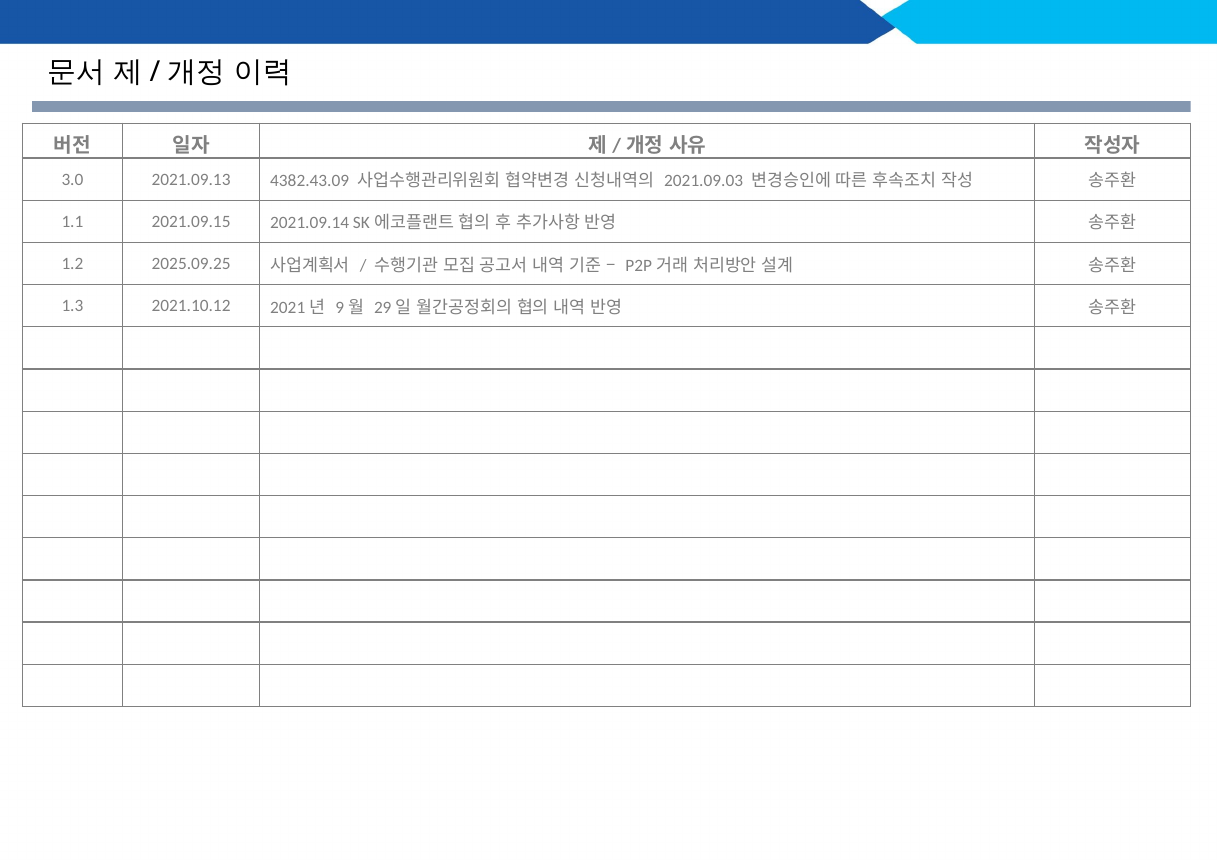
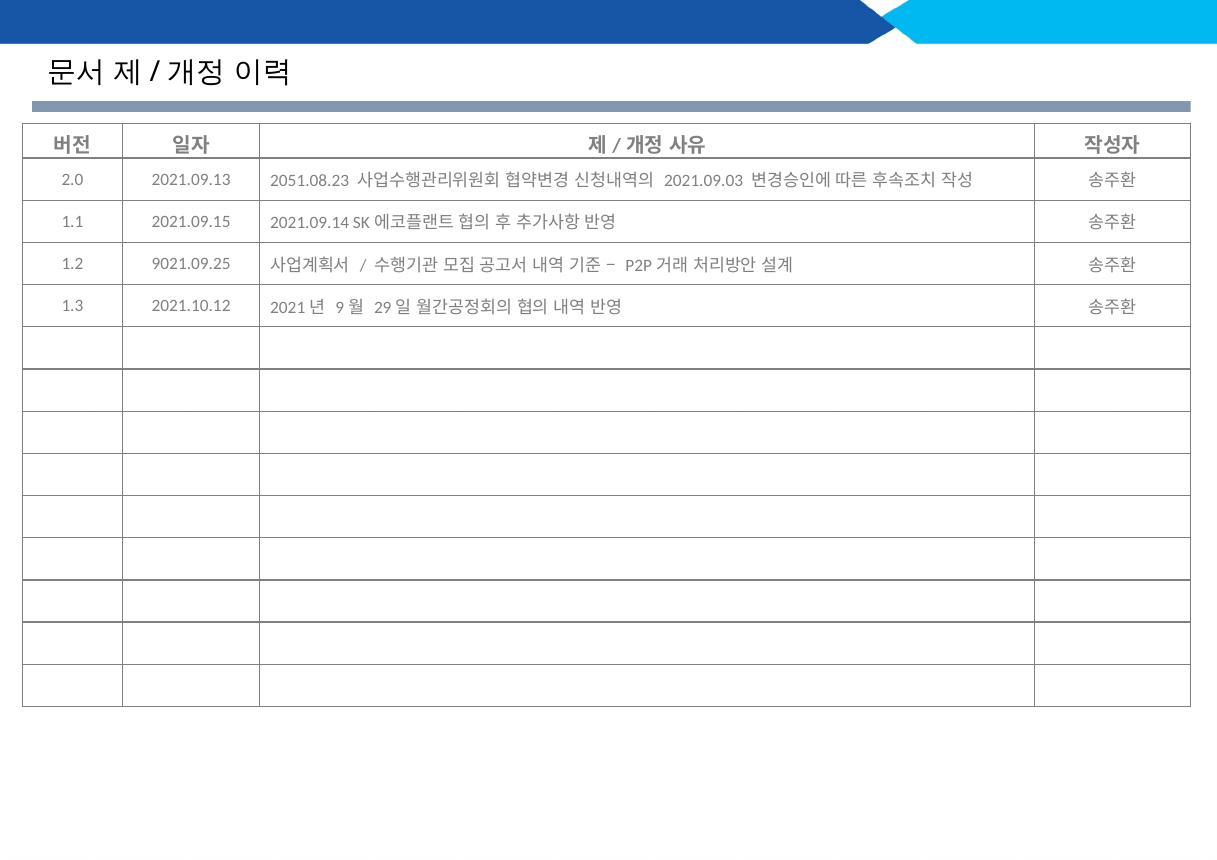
3.0: 3.0 -> 2.0
4382.43.09: 4382.43.09 -> 2051.08.23
2025.09.25: 2025.09.25 -> 9021.09.25
